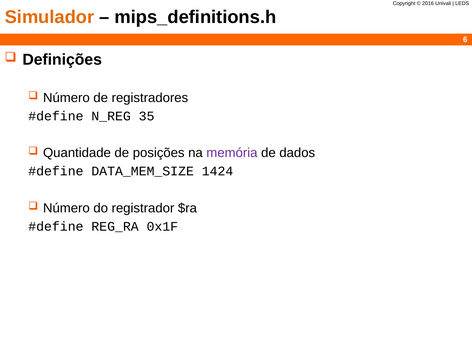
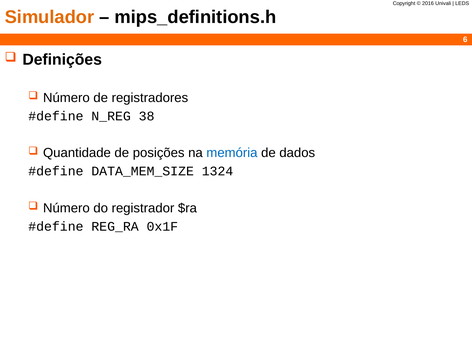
35: 35 -> 38
memória colour: purple -> blue
1424: 1424 -> 1324
